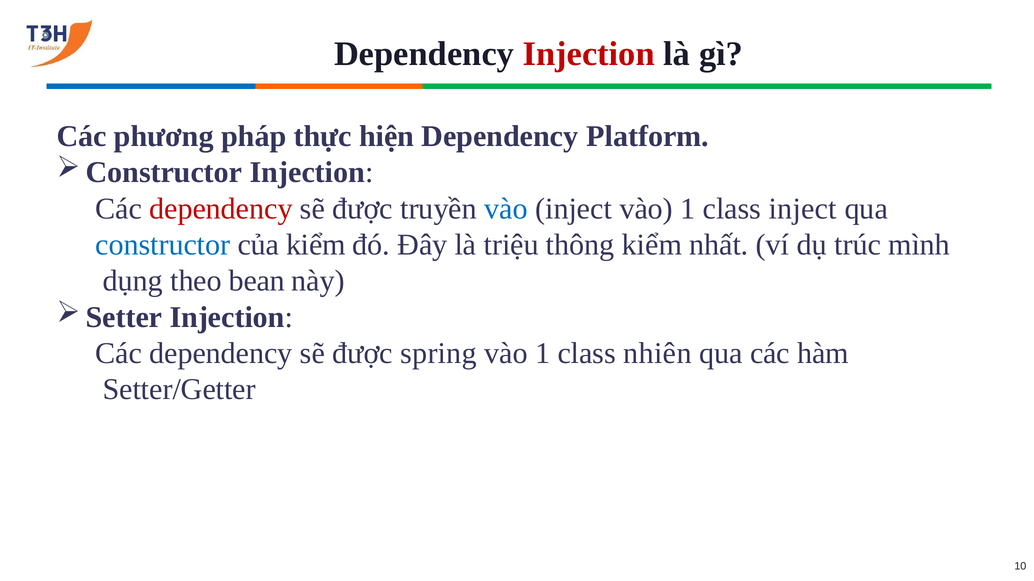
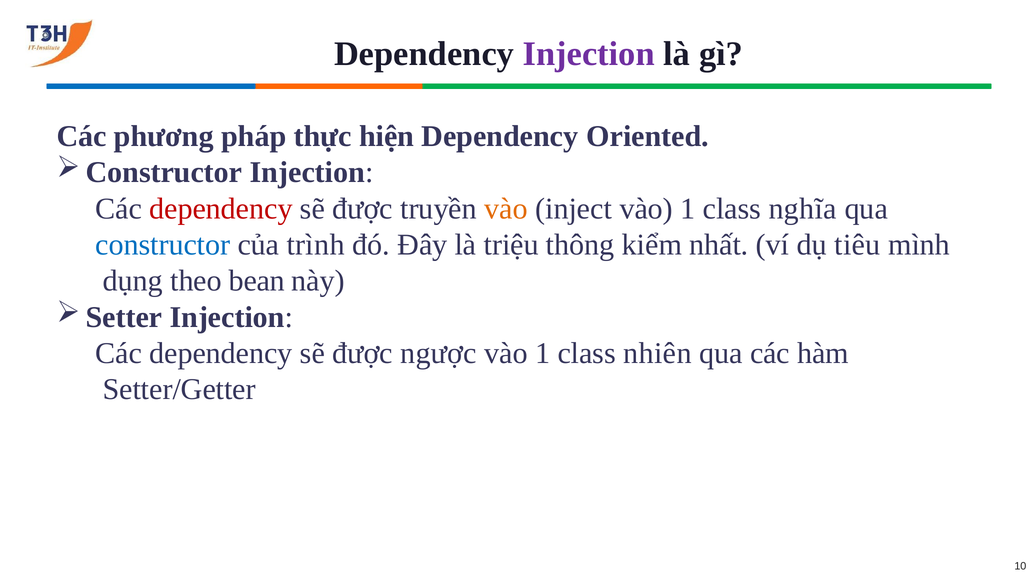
Injection at (589, 54) colour: red -> purple
Platform: Platform -> Oriented
vào at (506, 209) colour: blue -> orange
class inject: inject -> nghĩa
của kiểm: kiểm -> trình
trúc: trúc -> tiêu
spring: spring -> ngược
